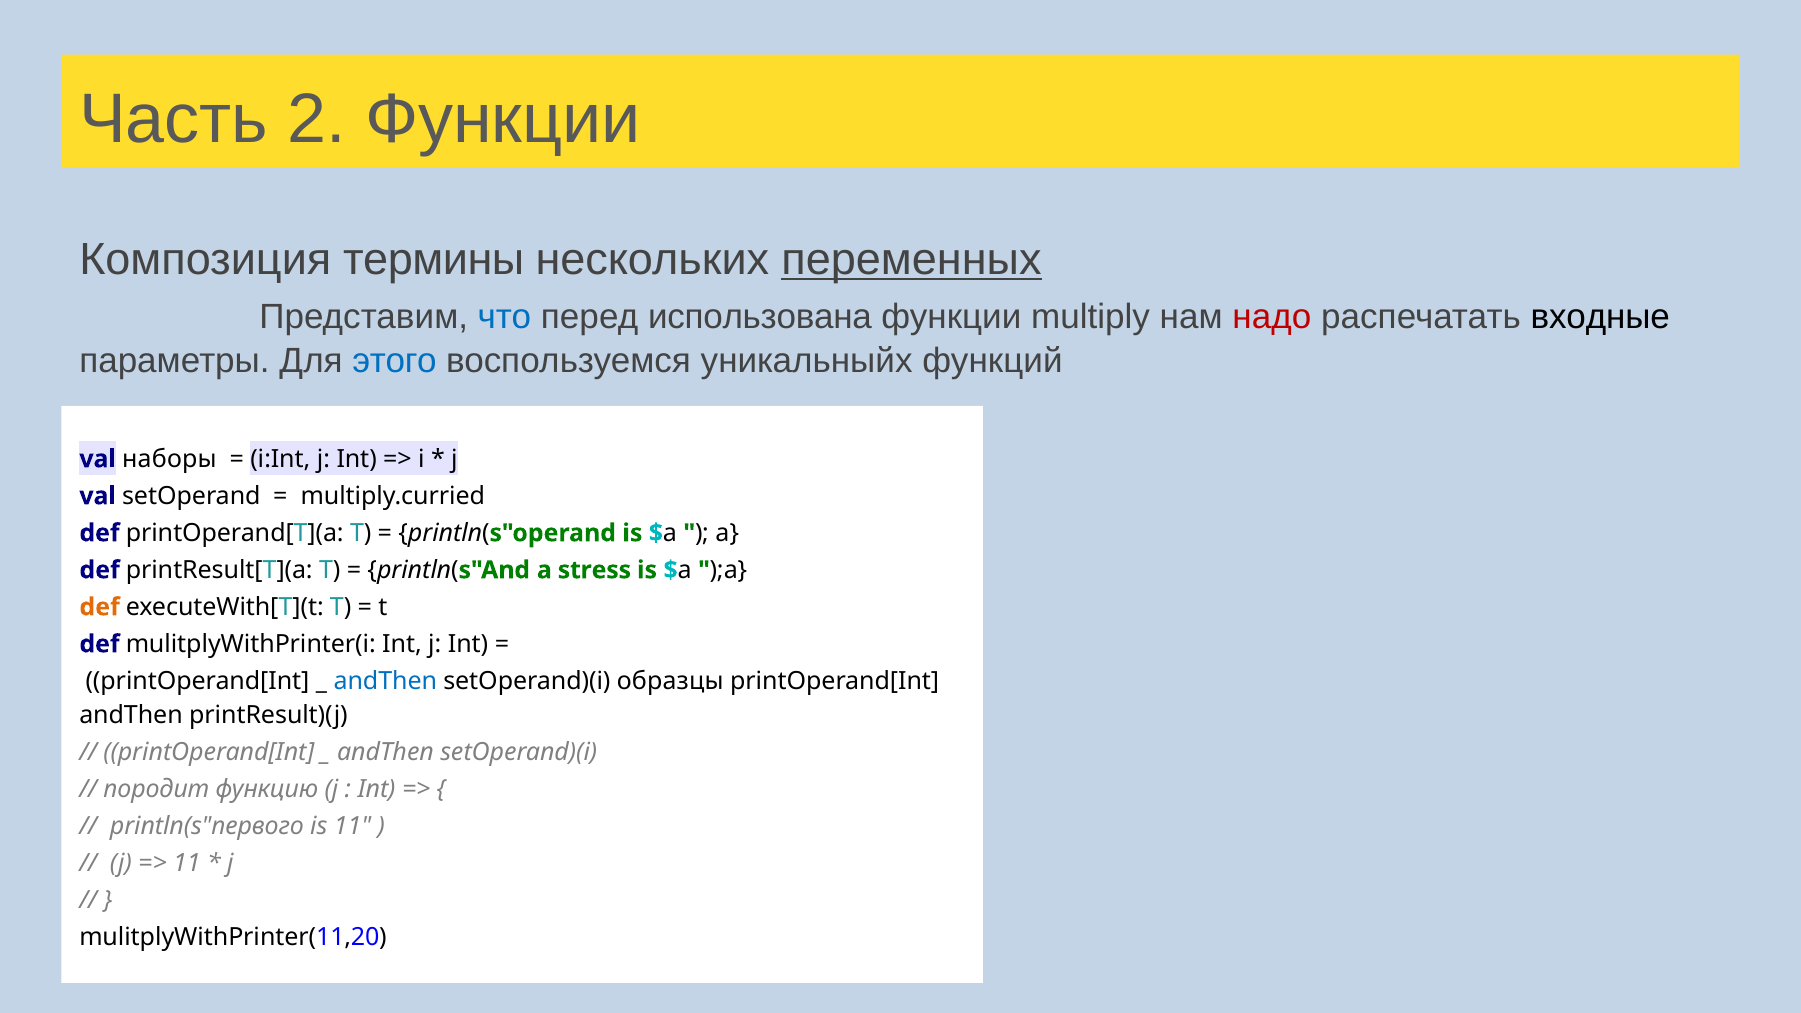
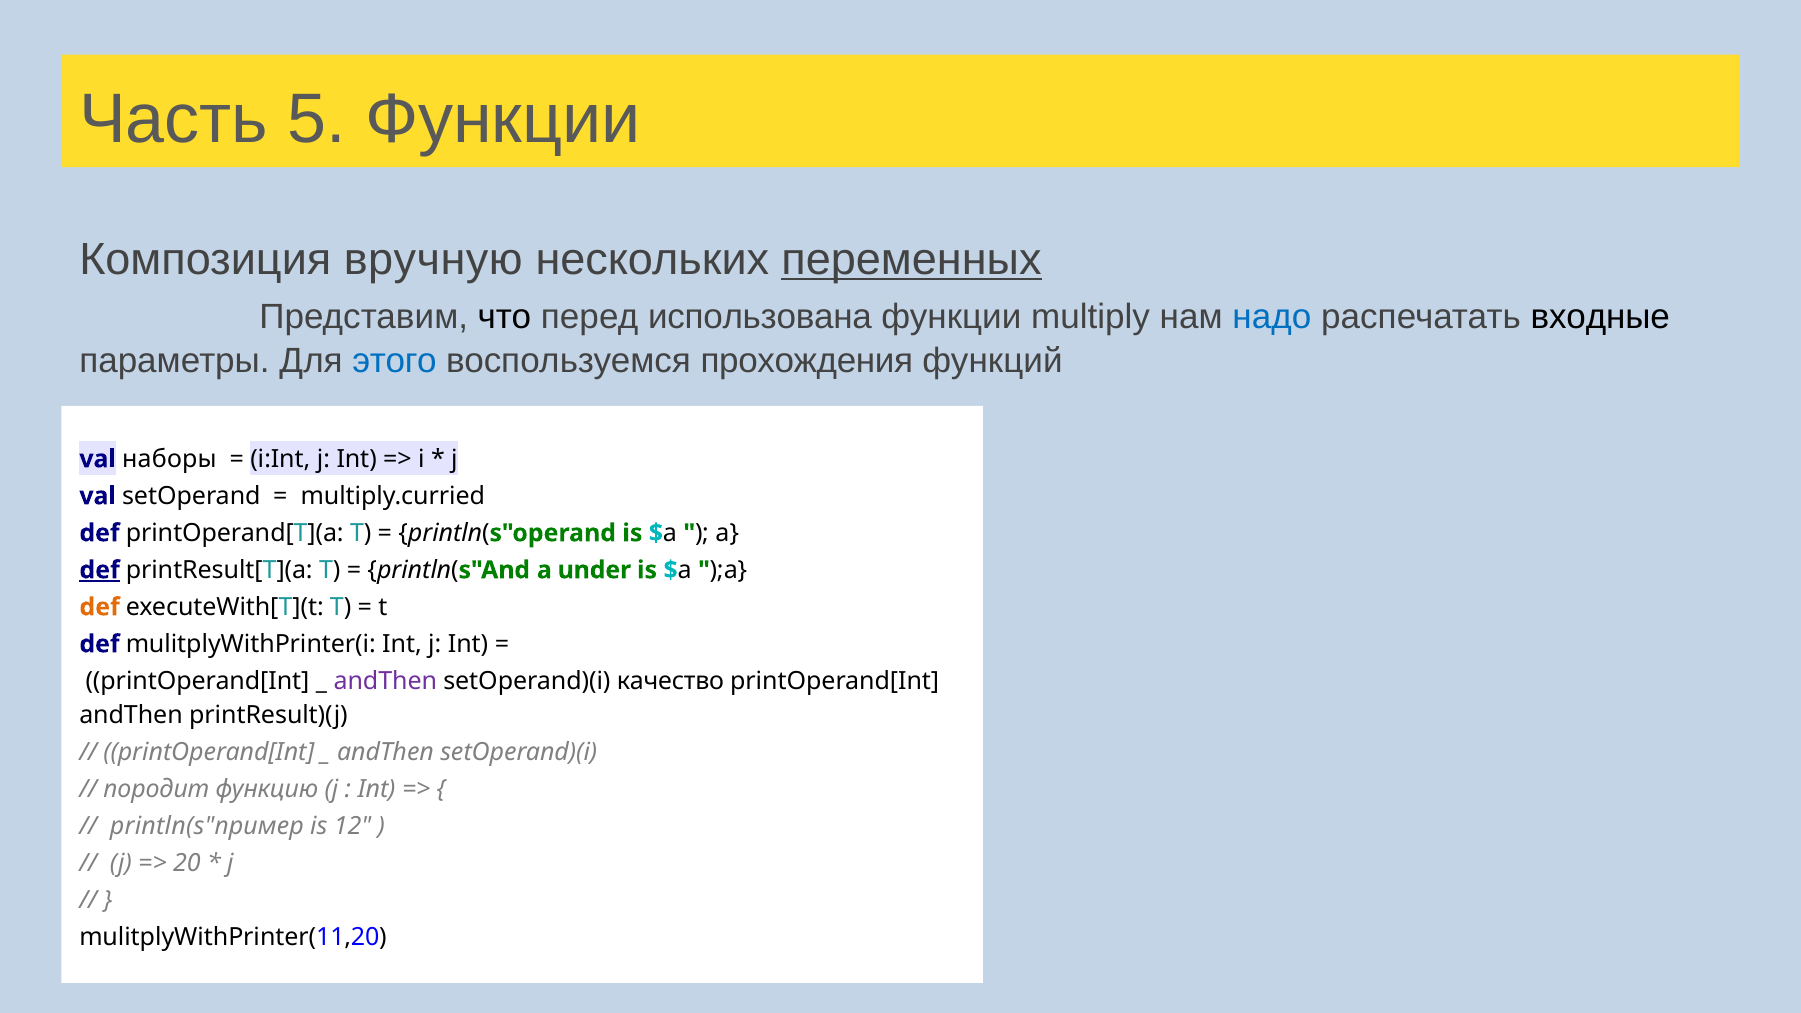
2: 2 -> 5
термины: термины -> вручную
что colour: blue -> black
надо colour: red -> blue
уникальныйх: уникальныйх -> прохождения
def at (100, 570) underline: none -> present
stress: stress -> under
andThen at (385, 681) colour: blue -> purple
образцы: образцы -> качество
println(s"первого: println(s"первого -> println(s"пример
is 11: 11 -> 12
11 at (187, 864): 11 -> 20
